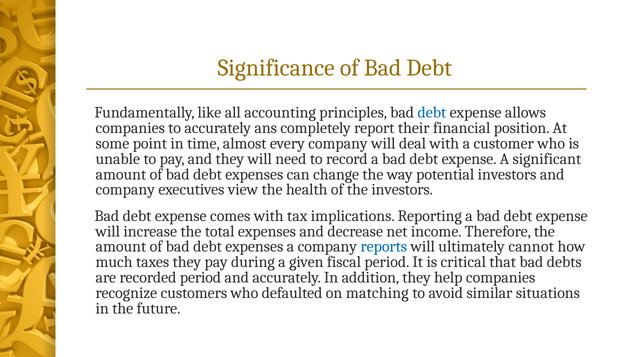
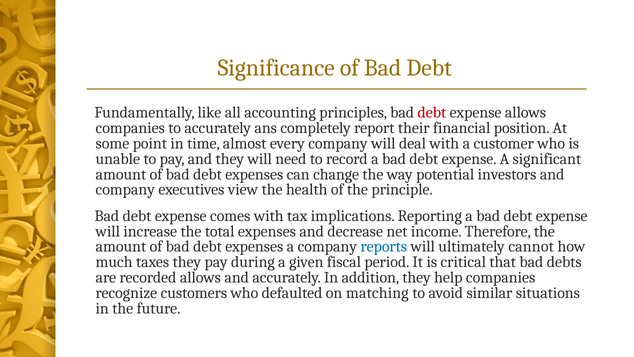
debt at (432, 113) colour: blue -> red
the investors: investors -> principle
recorded period: period -> allows
